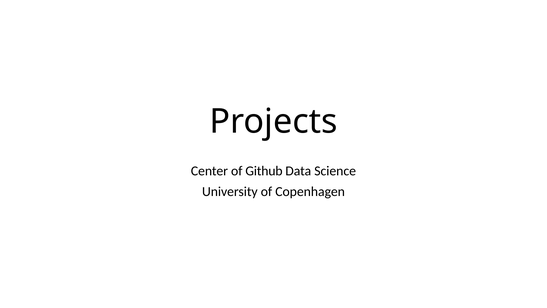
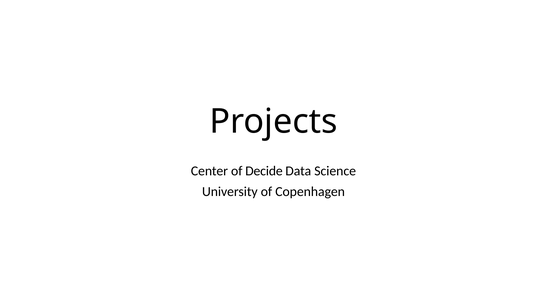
Github: Github -> Decide
